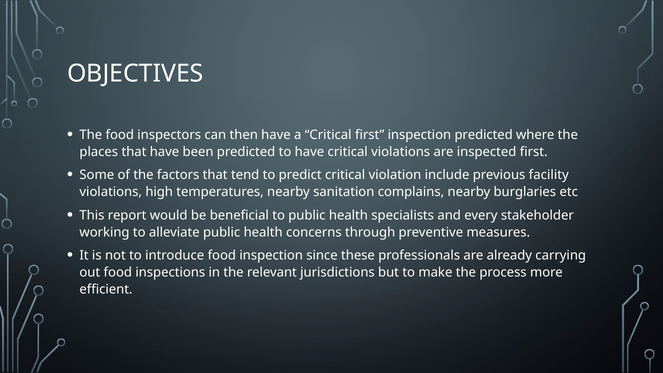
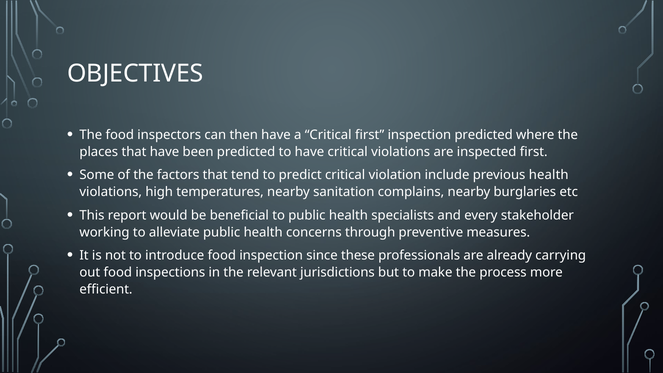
previous facility: facility -> health
